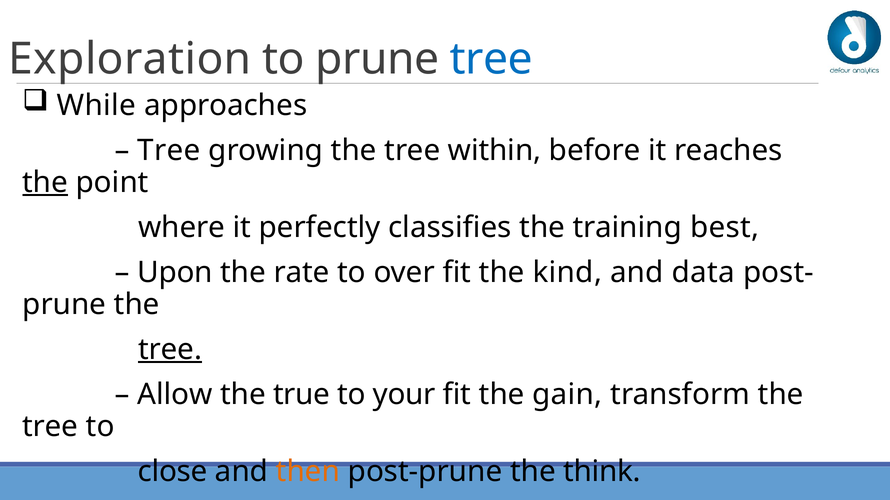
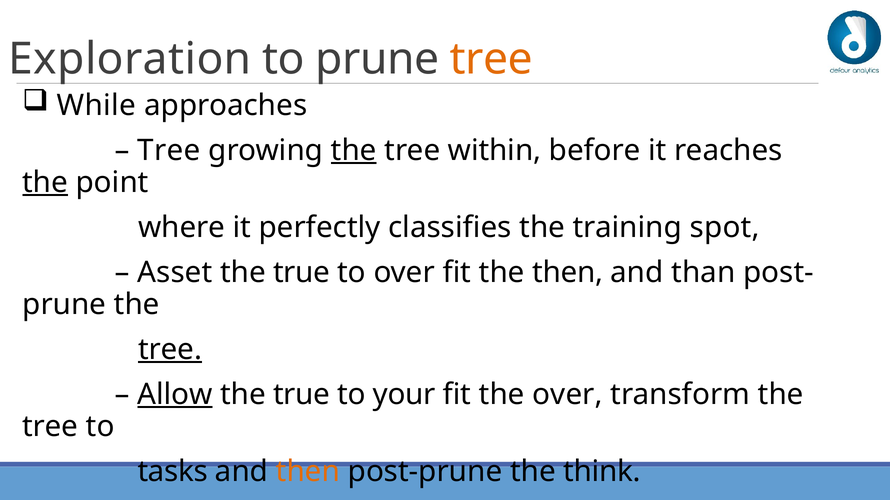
tree at (491, 59) colour: blue -> orange
the at (354, 150) underline: none -> present
best: best -> spot
Upon: Upon -> Asset
rate at (302, 273): rate -> true
the kind: kind -> then
data: data -> than
Allow underline: none -> present
the gain: gain -> over
close: close -> tasks
